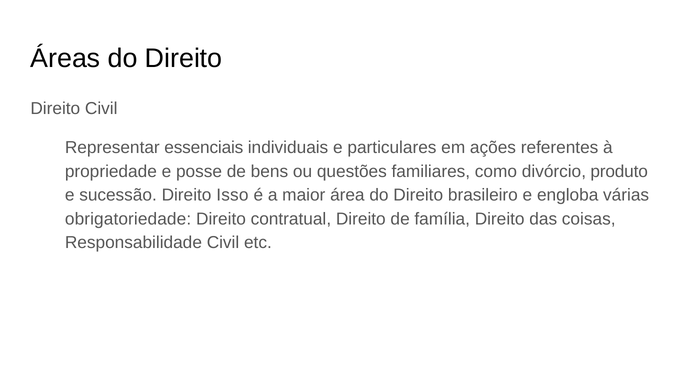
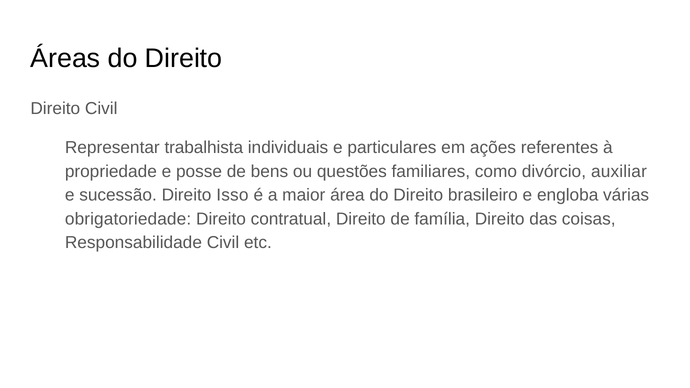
essenciais: essenciais -> trabalhista
produto: produto -> auxiliar
